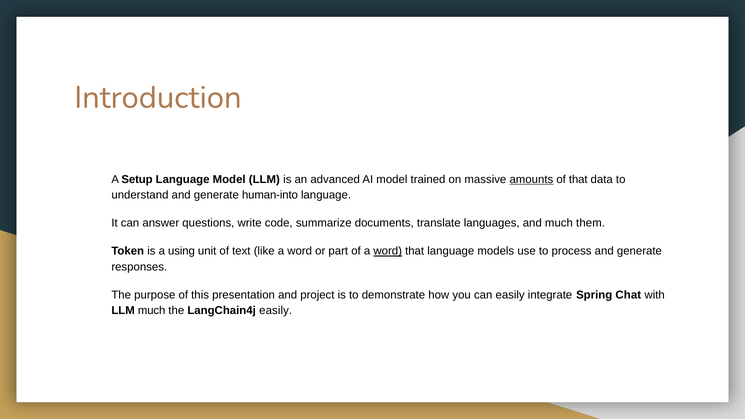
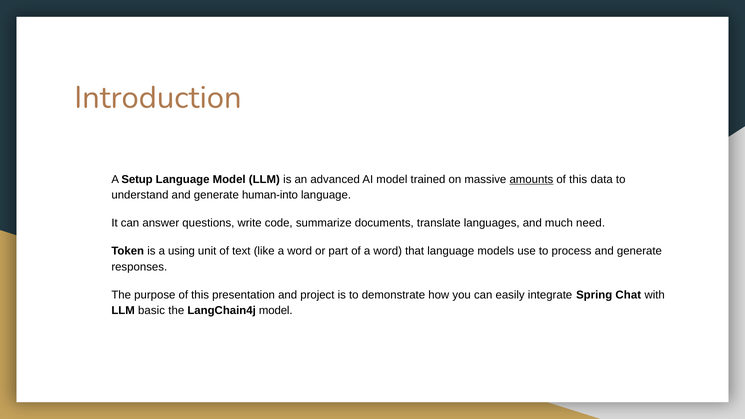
that at (578, 179): that -> this
them: them -> need
word at (388, 251) underline: present -> none
LLM much: much -> basic
LangChain4j easily: easily -> model
